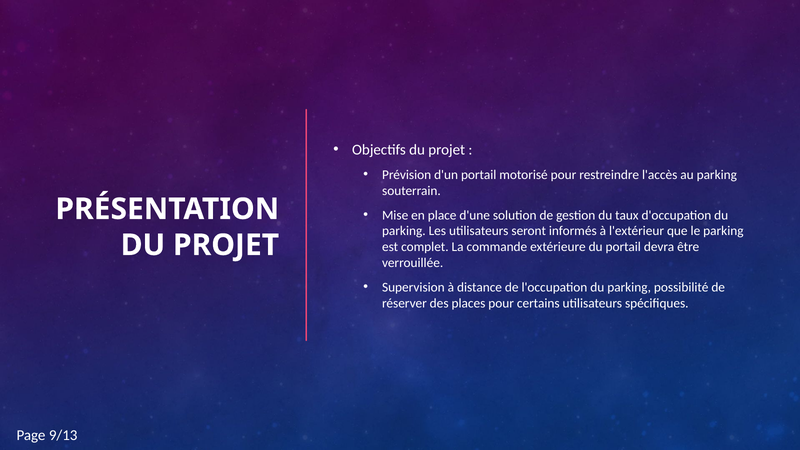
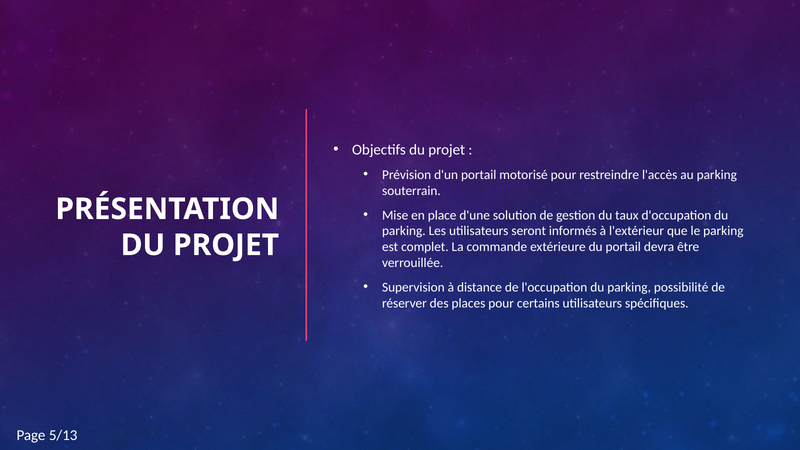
9/13: 9/13 -> 5/13
